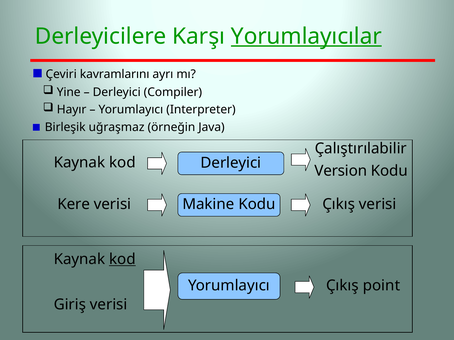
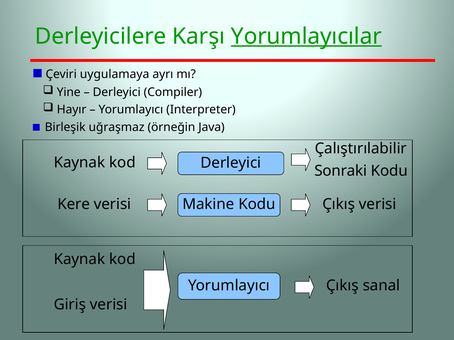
kavramlarını: kavramlarını -> uygulamaya
Version: Version -> Sonraki
kod at (122, 260) underline: present -> none
point: point -> sanal
